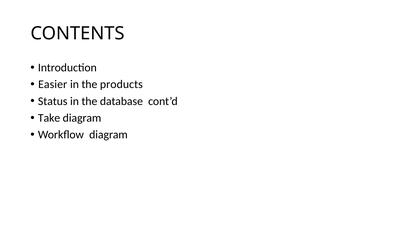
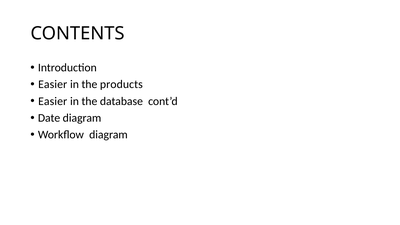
Status at (53, 101): Status -> Easier
Take: Take -> Date
